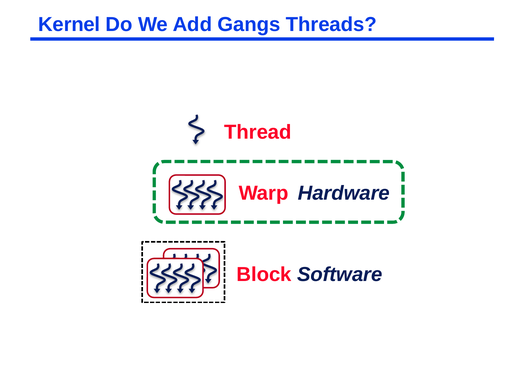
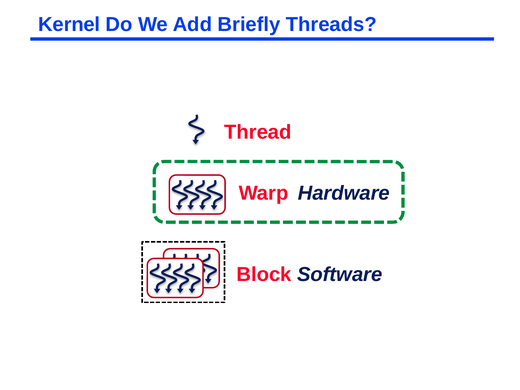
Gangs: Gangs -> Briefly
